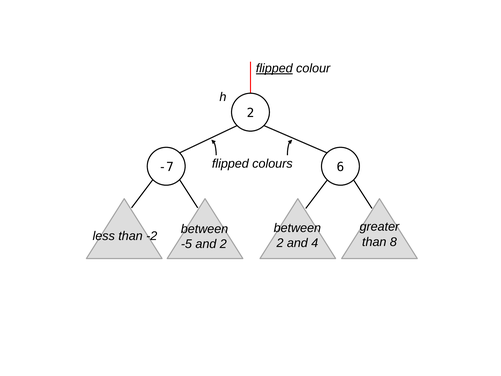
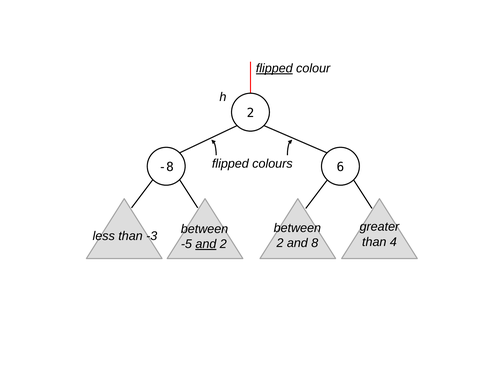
-7: -7 -> -8
-2: -2 -> -3
8: 8 -> 4
4: 4 -> 8
and at (206, 244) underline: none -> present
